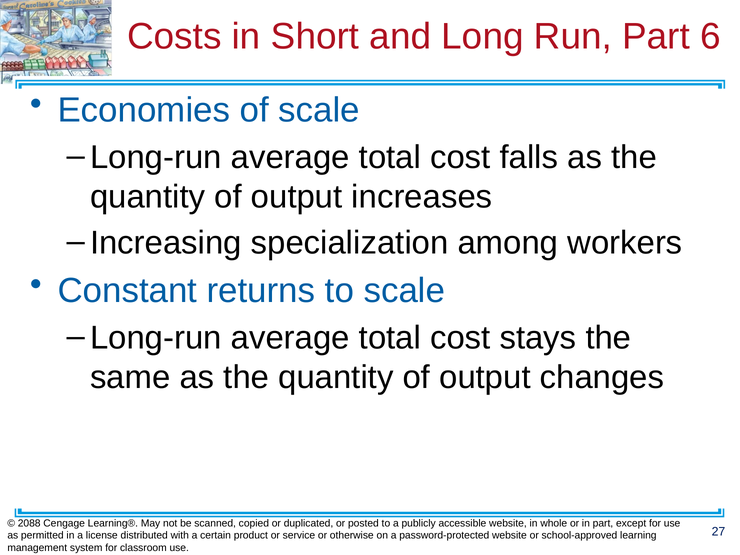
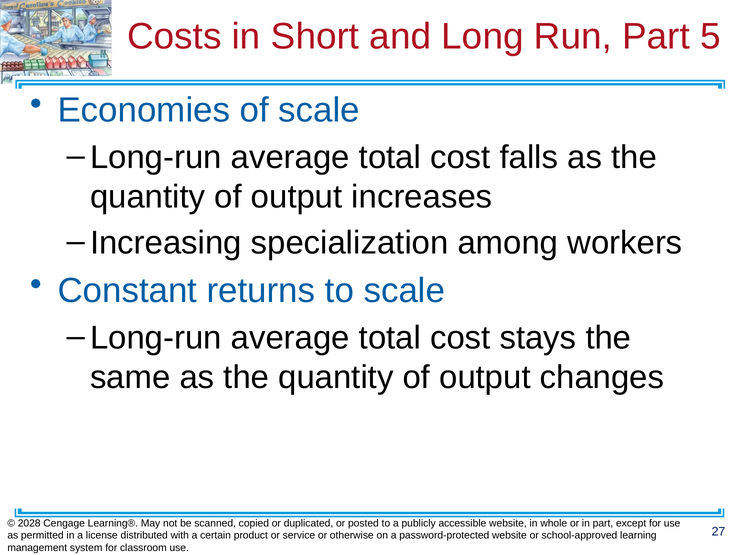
6: 6 -> 5
2088: 2088 -> 2028
